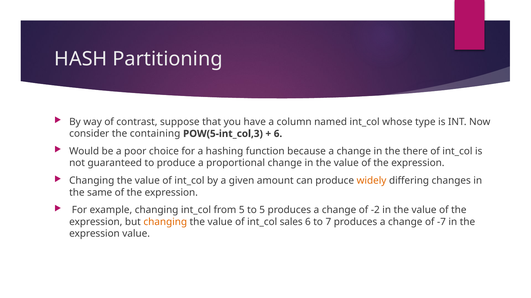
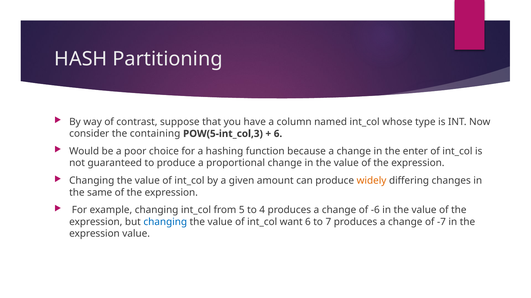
there: there -> enter
to 5: 5 -> 4
-2: -2 -> -6
changing at (165, 222) colour: orange -> blue
sales: sales -> want
